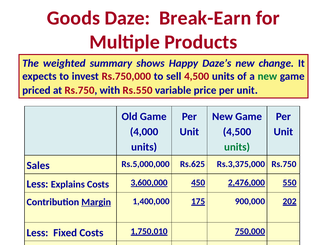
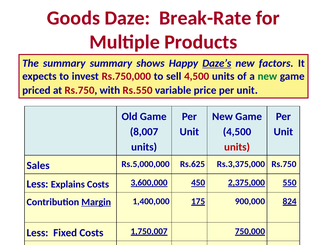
Break-Earn: Break-Earn -> Break-Rate
The weighted: weighted -> summary
Daze’s underline: none -> present
change: change -> factors
4,000: 4,000 -> 8,007
units at (237, 147) colour: green -> red
2,476,000: 2,476,000 -> 2,375,000
202: 202 -> 824
1,750,010: 1,750,010 -> 1,750,007
